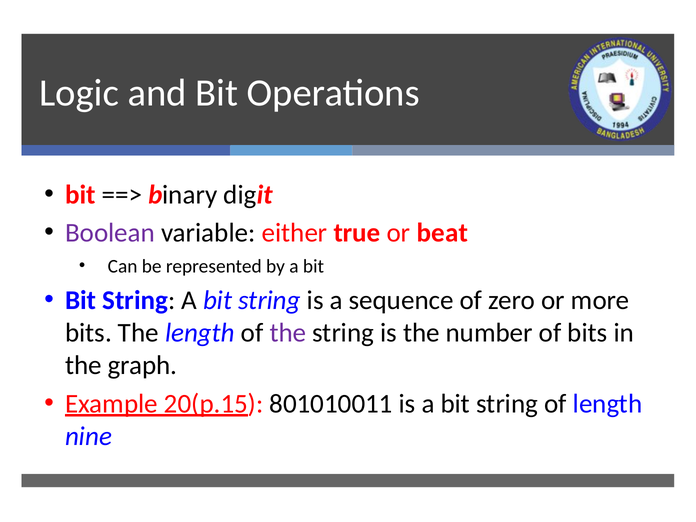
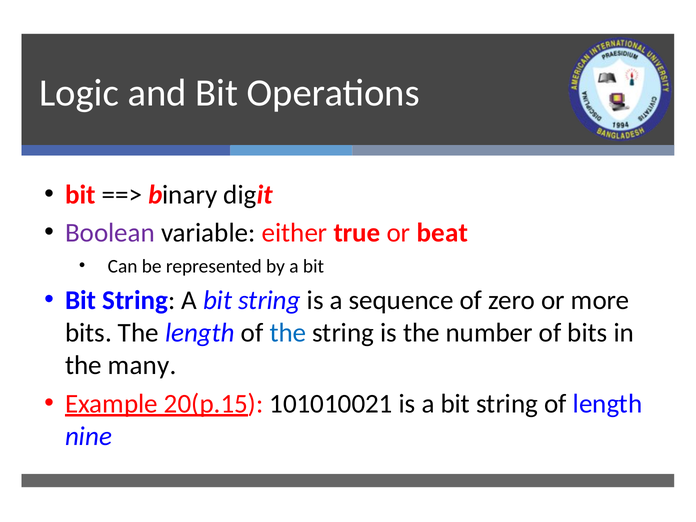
the at (288, 333) colour: purple -> blue
graph: graph -> many
801010011: 801010011 -> 101010021
